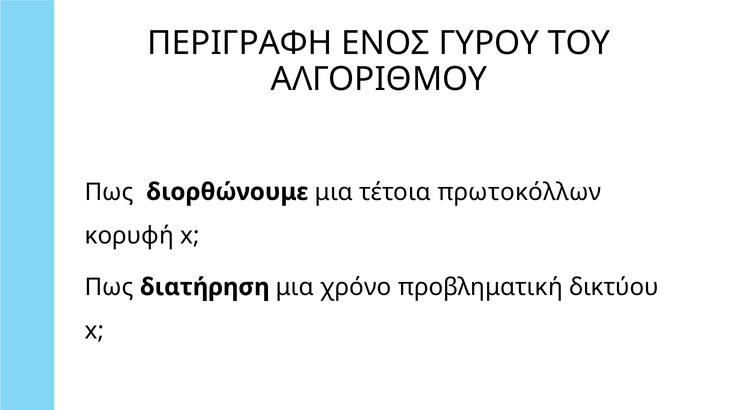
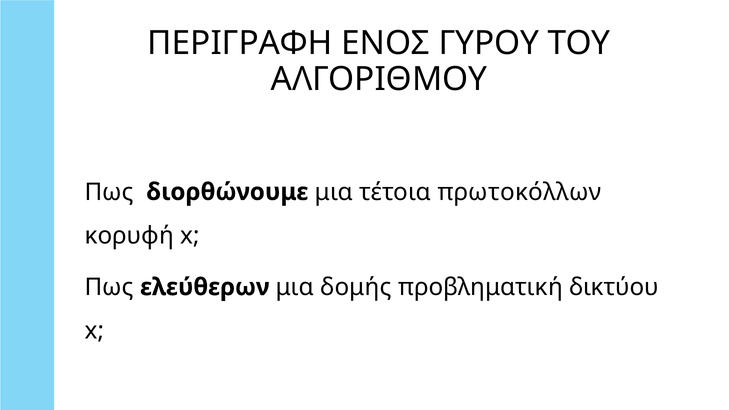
διατήρηση: διατήρηση -> ελεύθερων
χρόνο: χρόνο -> δομής
